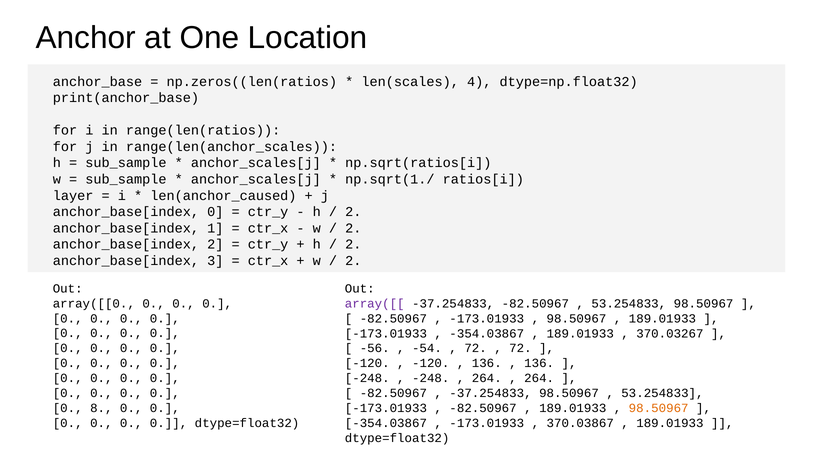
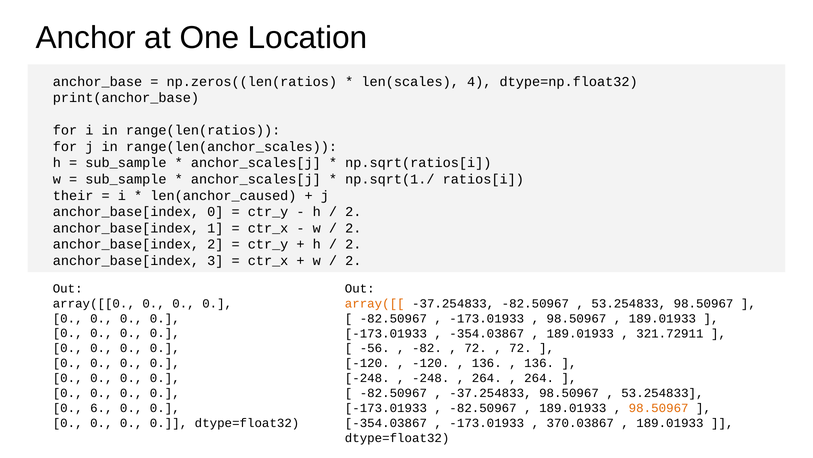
layer: layer -> their
array([[ colour: purple -> orange
370.03267: 370.03267 -> 321.72911
-54: -54 -> -82
8: 8 -> 6
